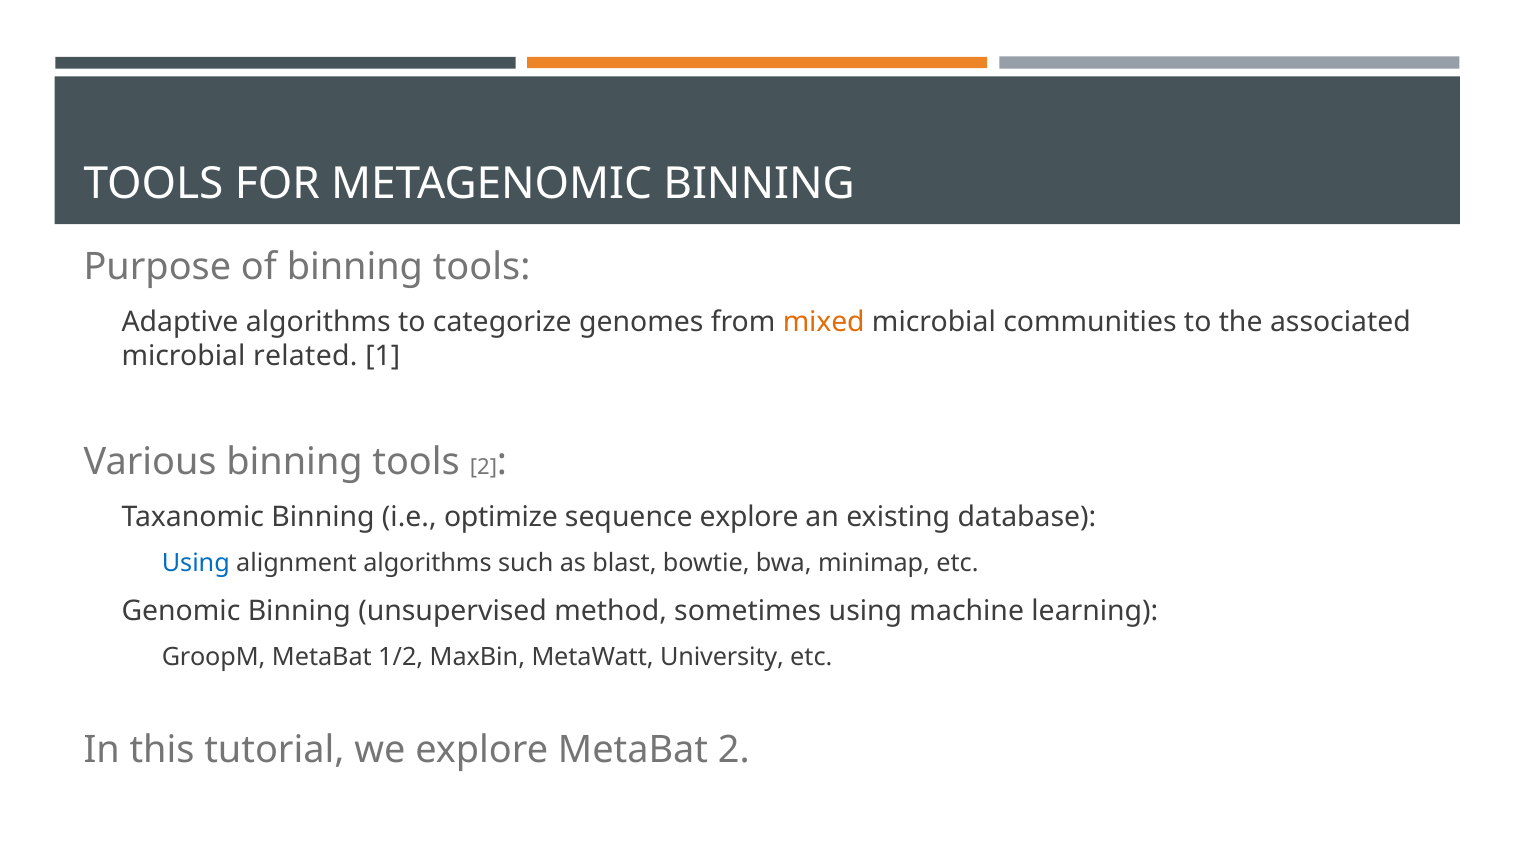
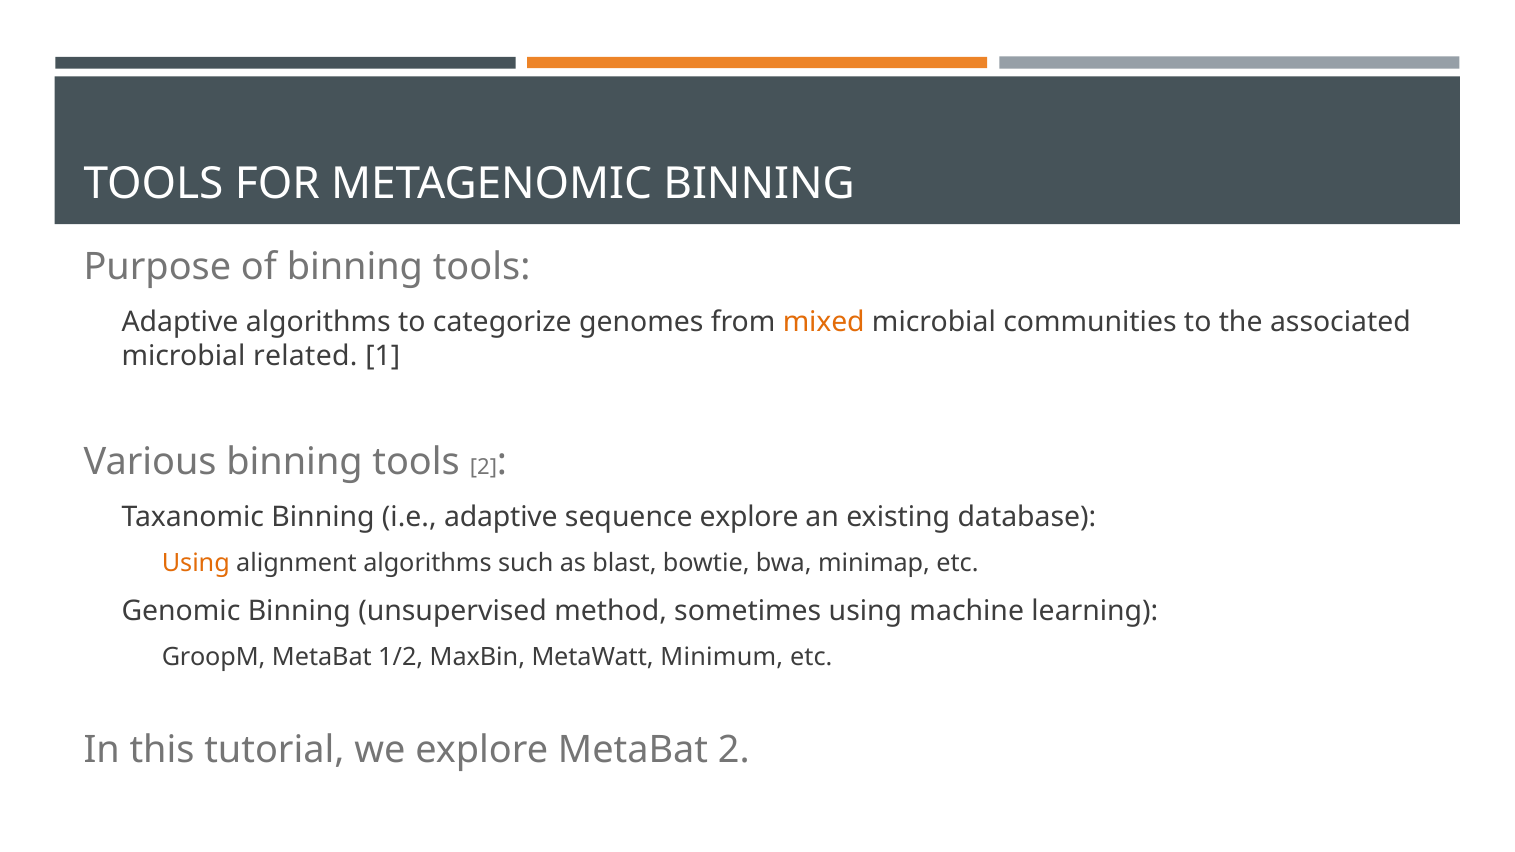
optimize: optimize -> adaptive
Using at (196, 563) colour: blue -> orange
University: University -> Minimum
